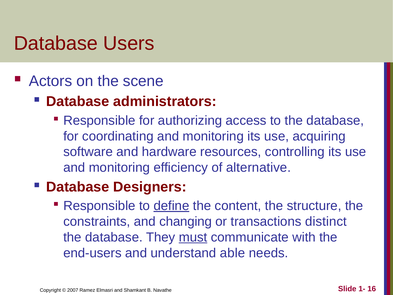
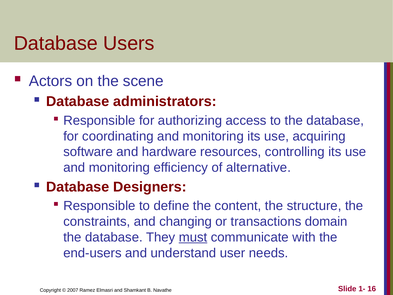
define underline: present -> none
distinct: distinct -> domain
able: able -> user
